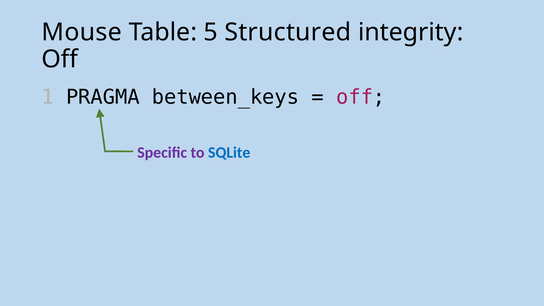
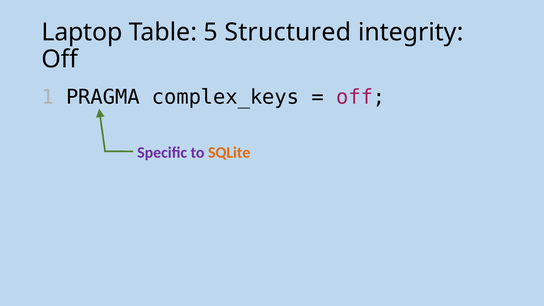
Mouse: Mouse -> Laptop
between_keys: between_keys -> complex_keys
SQLite colour: blue -> orange
